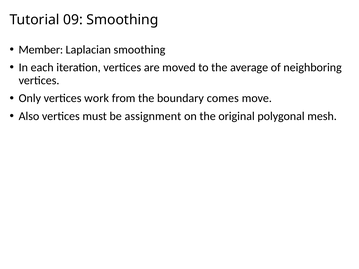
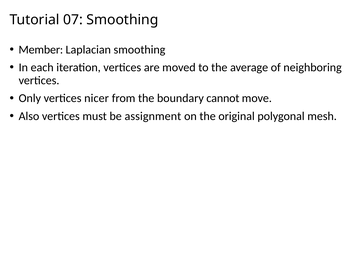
09: 09 -> 07
work: work -> nicer
comes: comes -> cannot
